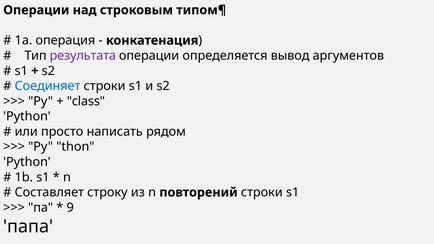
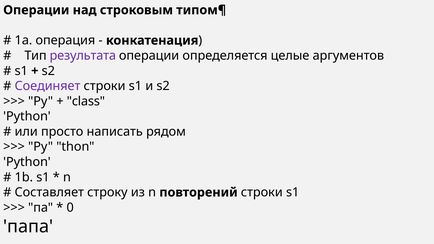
вывод: вывод -> целые
Соединяет colour: blue -> purple
9: 9 -> 0
